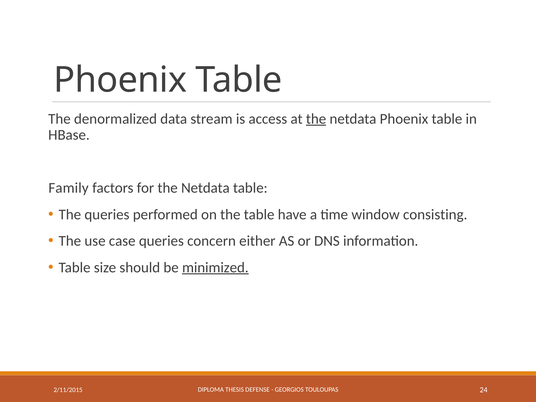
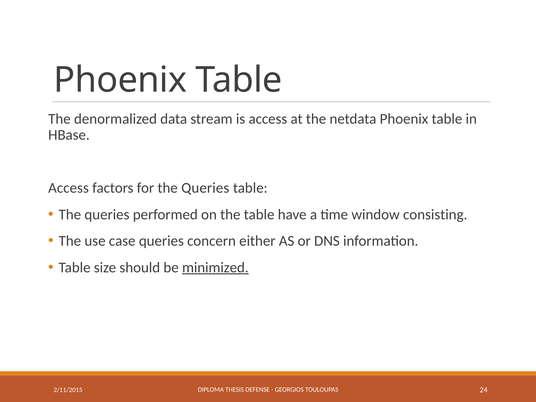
the at (316, 119) underline: present -> none
Family at (69, 188): Family -> Access
for the Netdata: Netdata -> Queries
